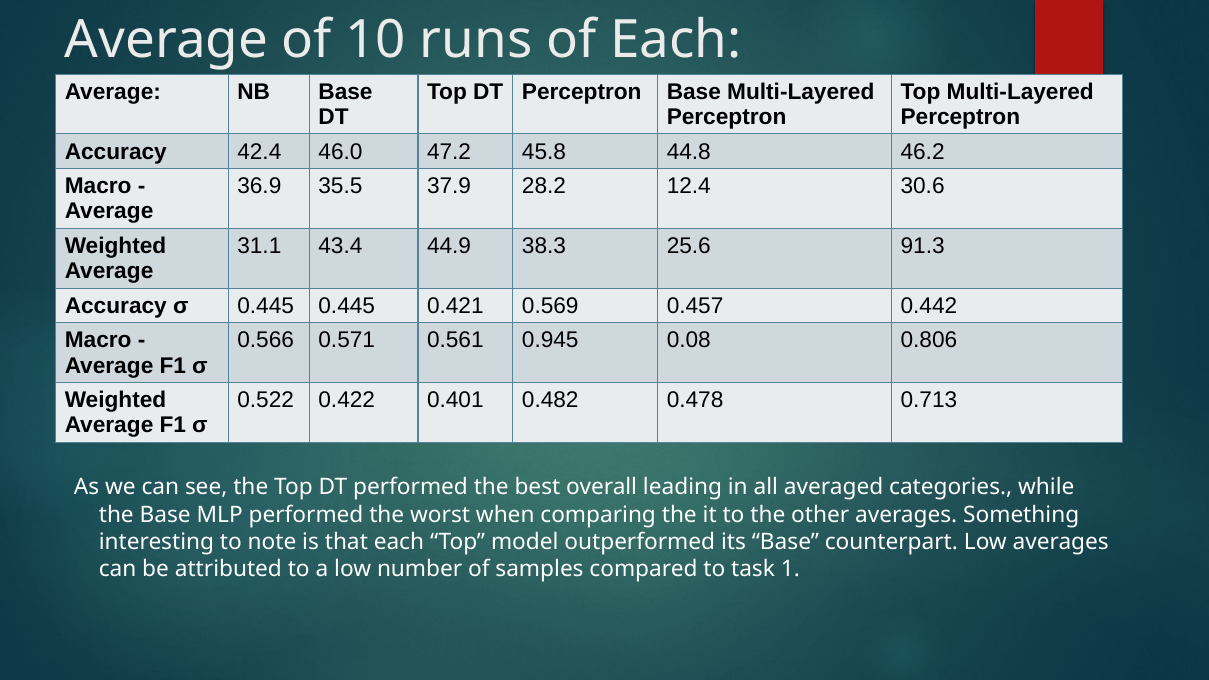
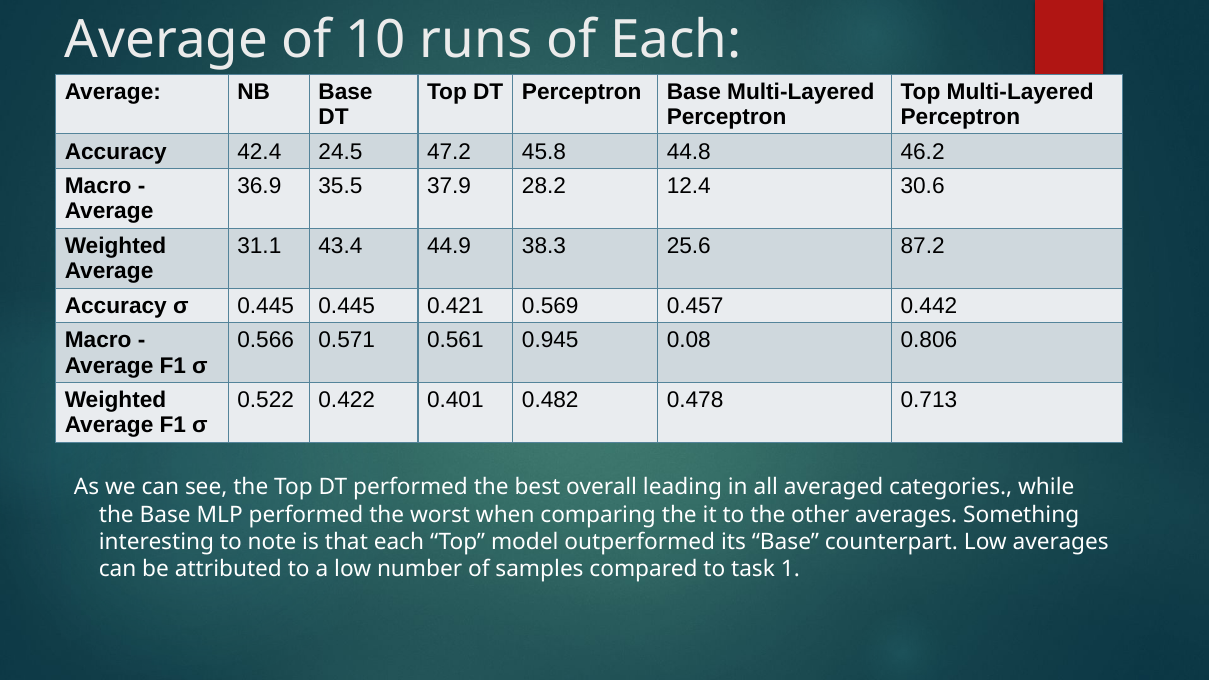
46.0: 46.0 -> 24.5
91.3: 91.3 -> 87.2
